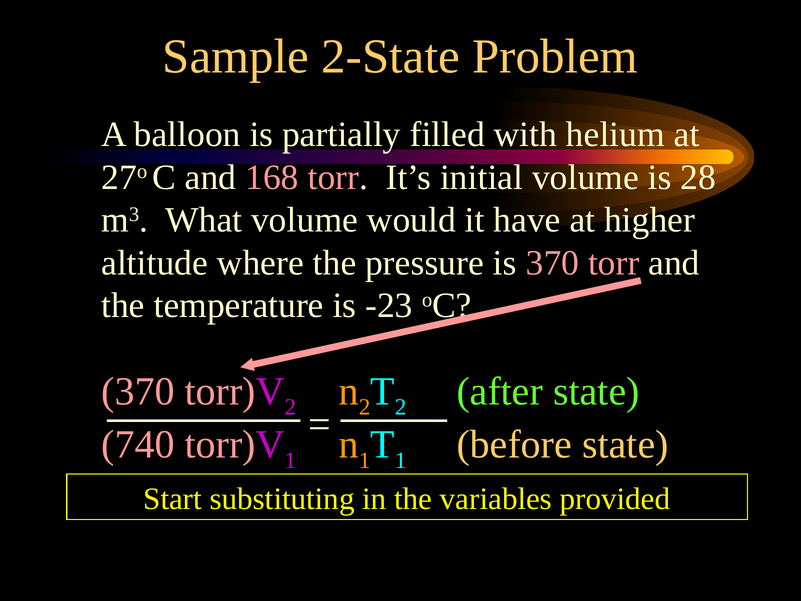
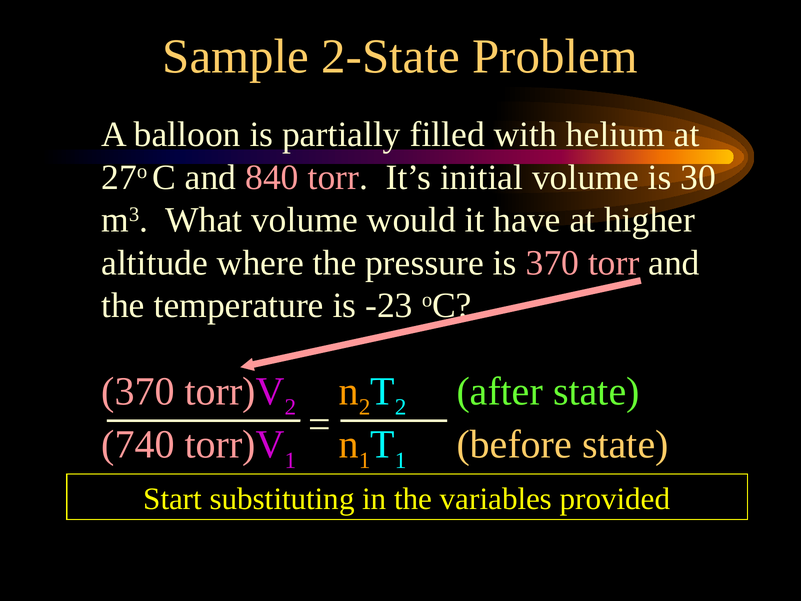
168: 168 -> 840
28: 28 -> 30
